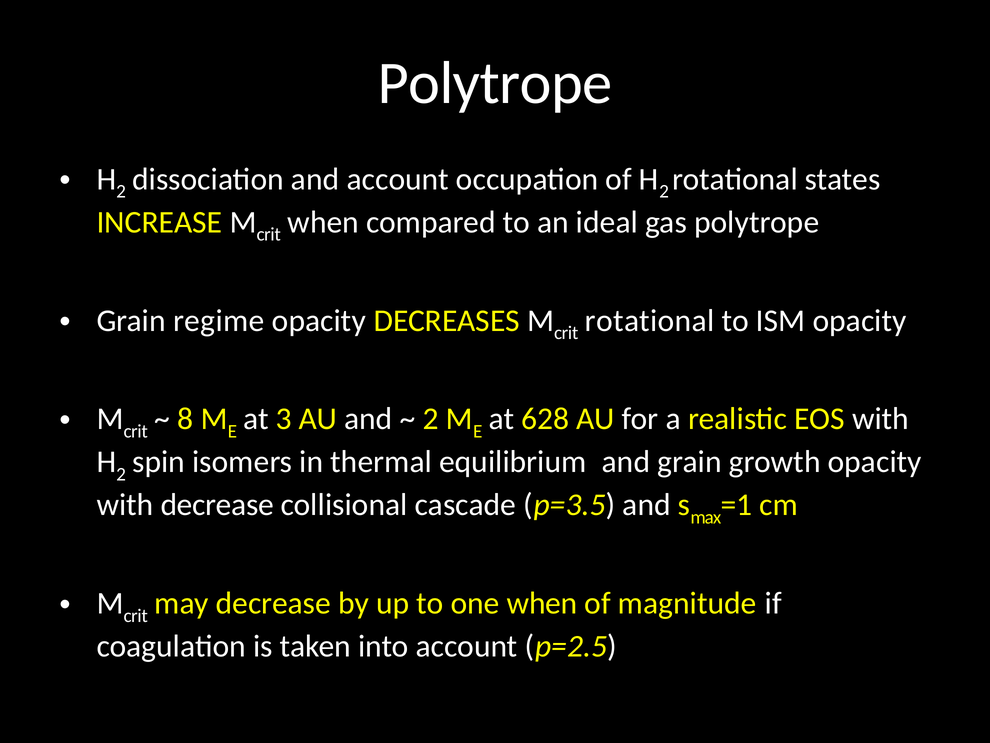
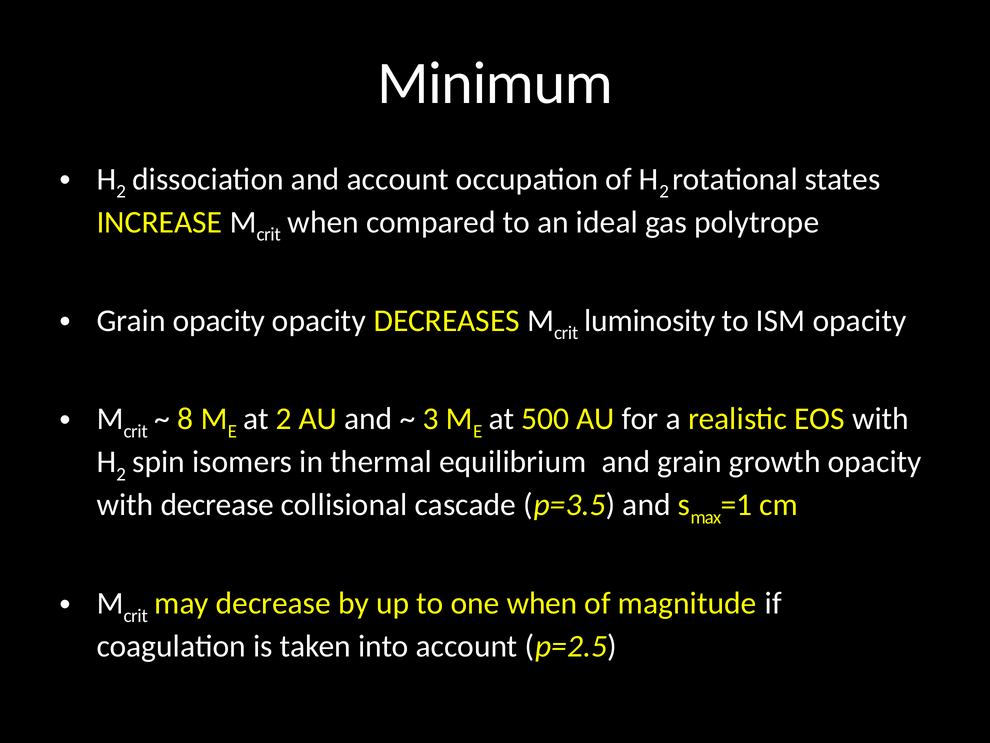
Polytrope at (495, 83): Polytrope -> Minimum
Grain regime: regime -> opacity
rotational at (650, 320): rotational -> luminosity
at 3: 3 -> 2
2 at (431, 419): 2 -> 3
628: 628 -> 500
